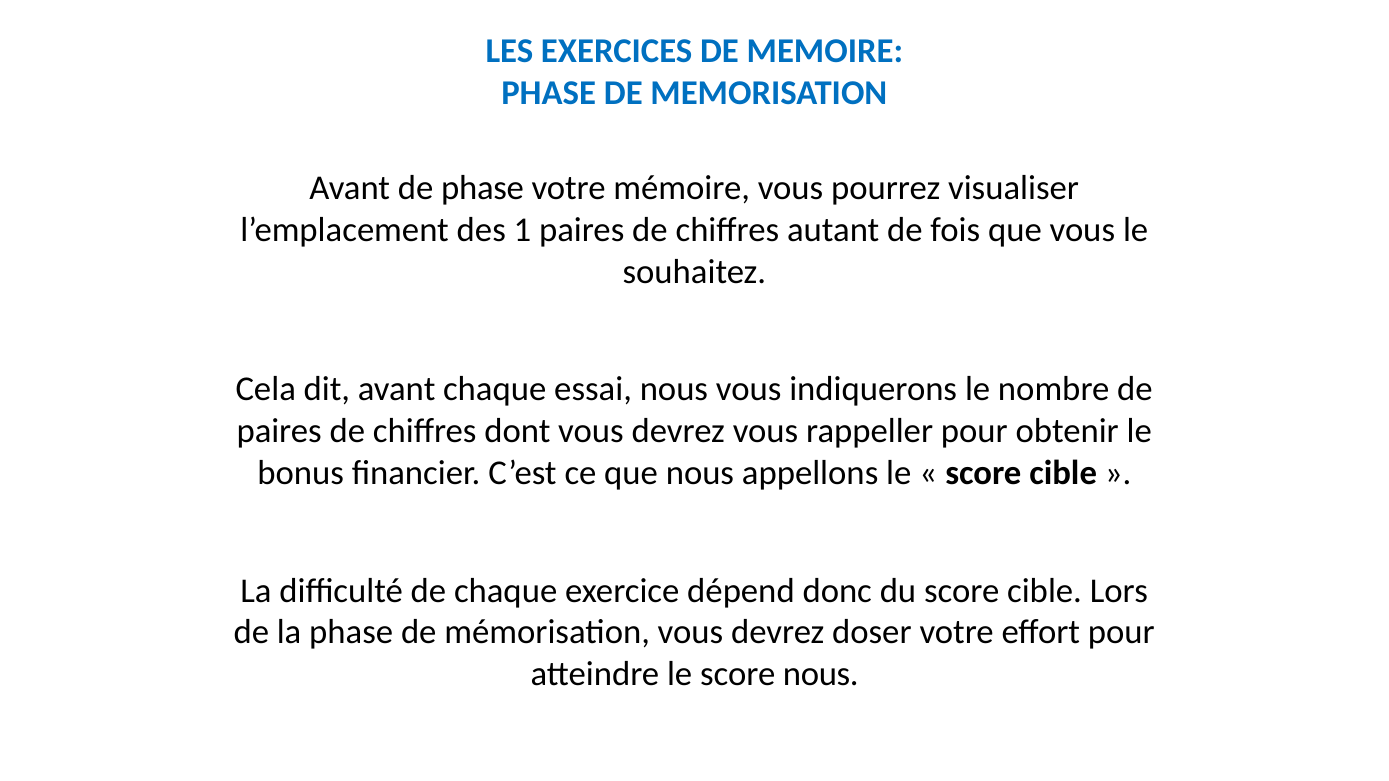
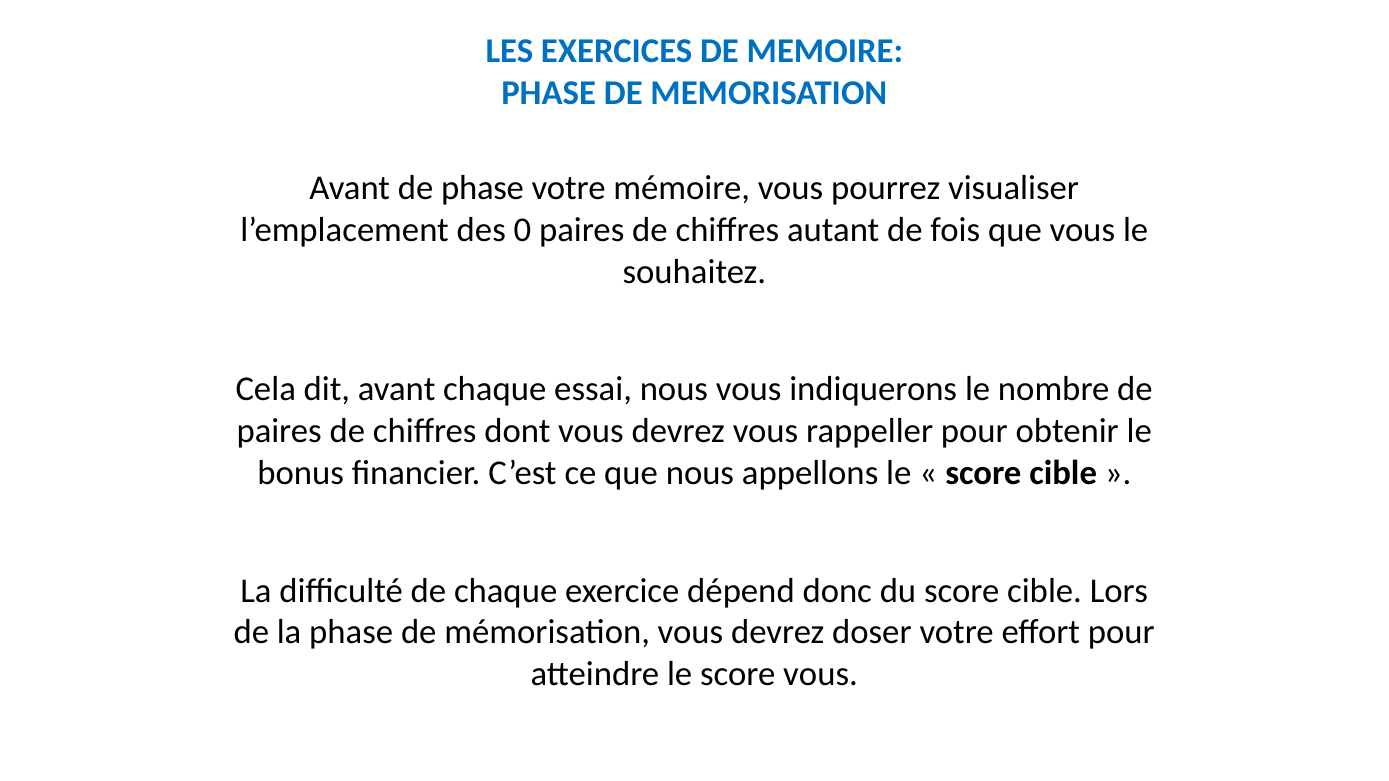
1: 1 -> 0
score nous: nous -> vous
